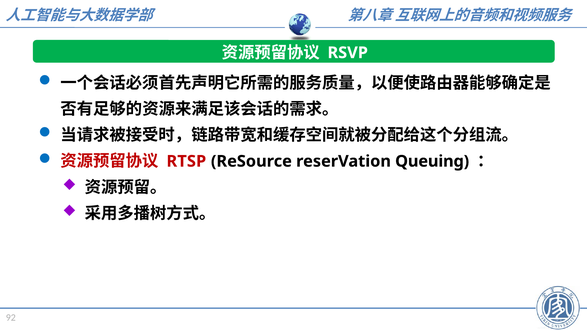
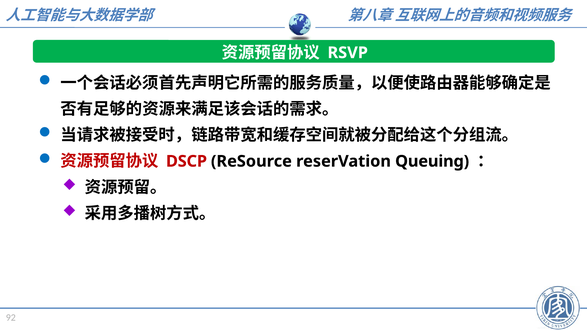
RTSP: RTSP -> DSCP
